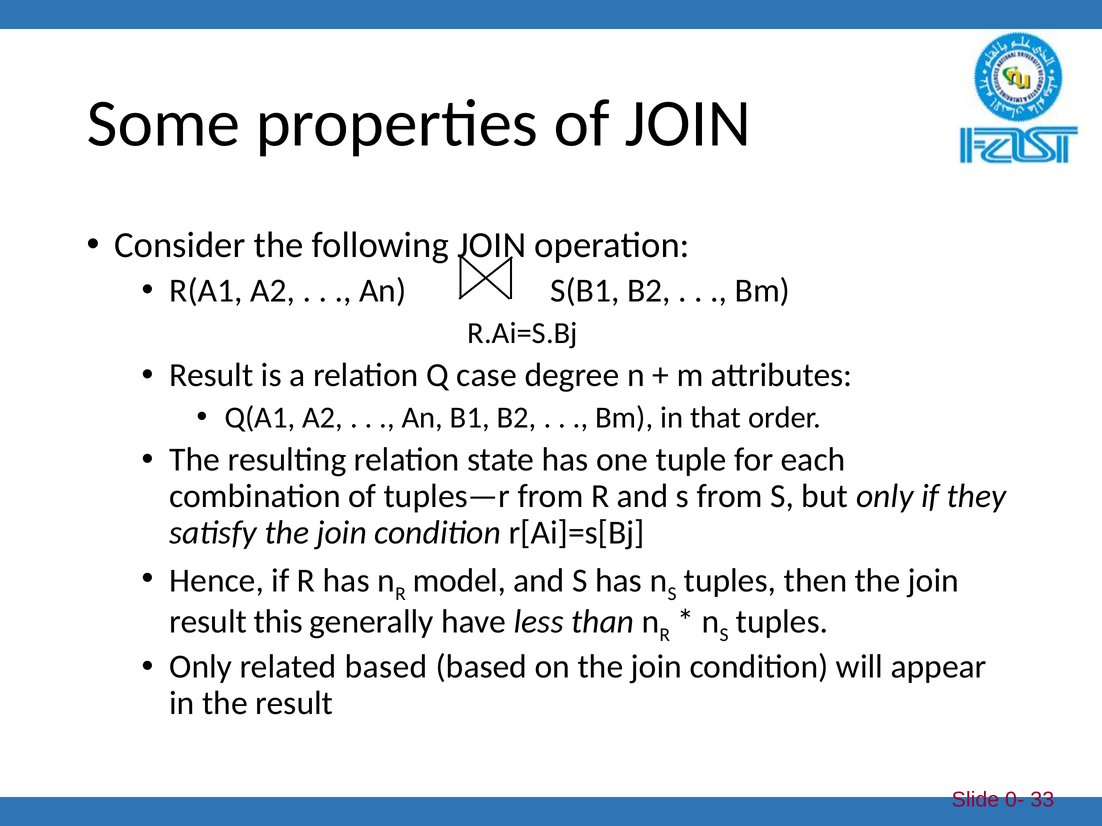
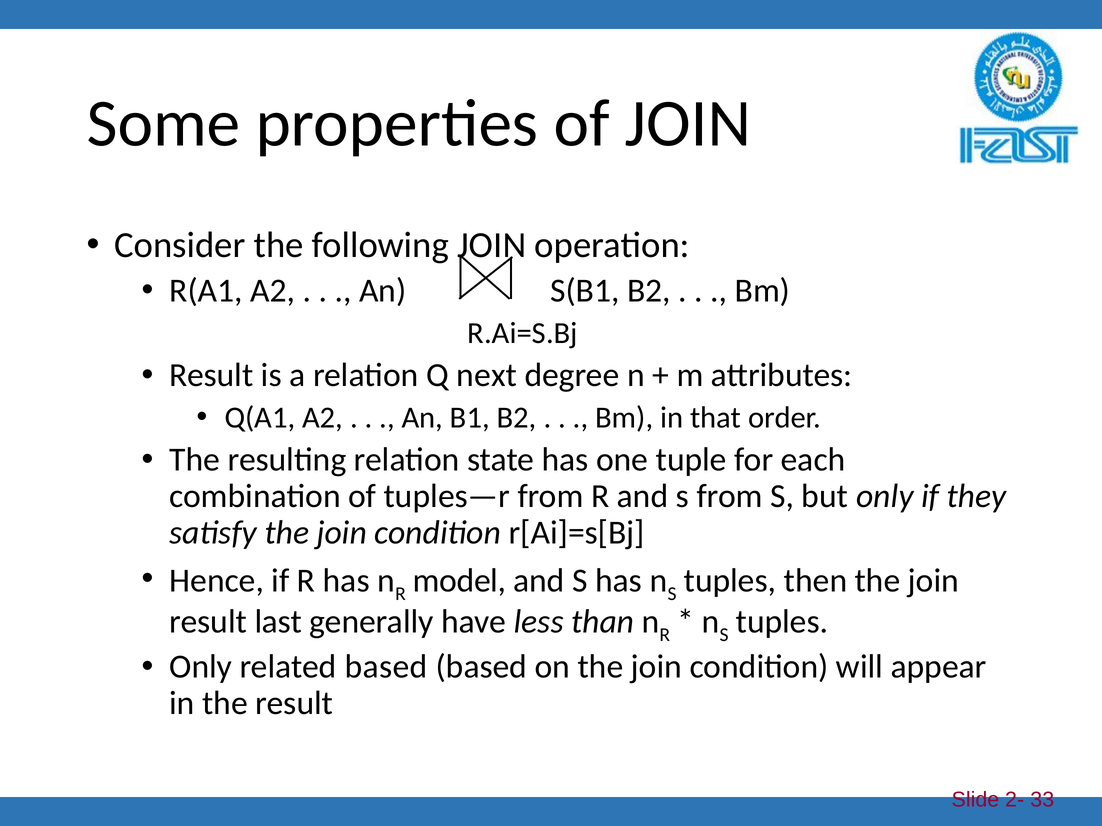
case: case -> next
this: this -> last
0-: 0- -> 2-
